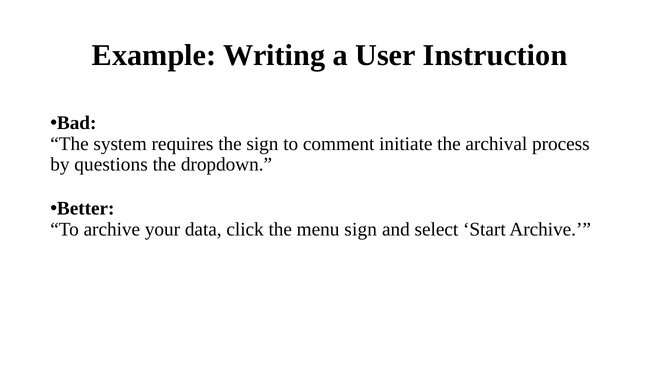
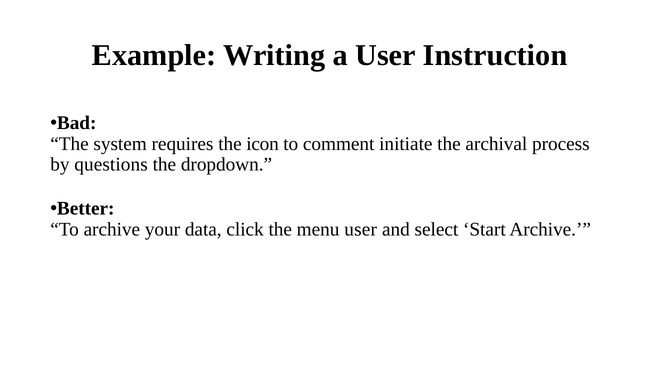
the sign: sign -> icon
menu sign: sign -> user
